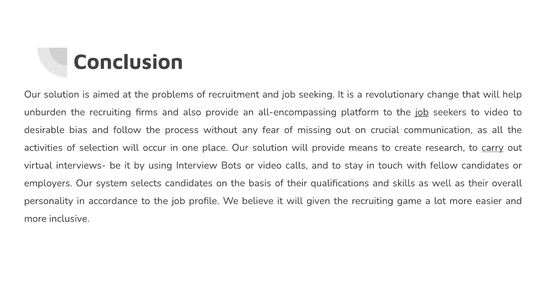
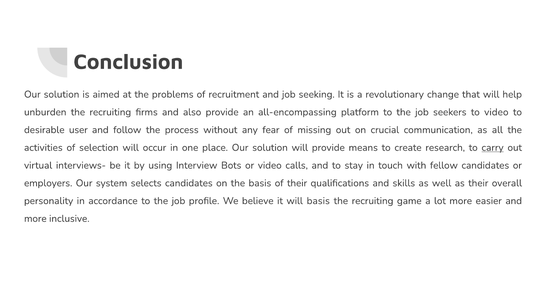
job at (422, 112) underline: present -> none
bias: bias -> user
will given: given -> basis
